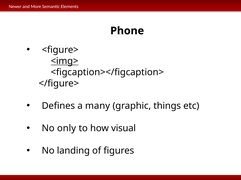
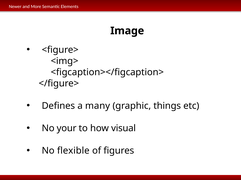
Phone: Phone -> Image
<img> underline: present -> none
only: only -> your
landing: landing -> flexible
